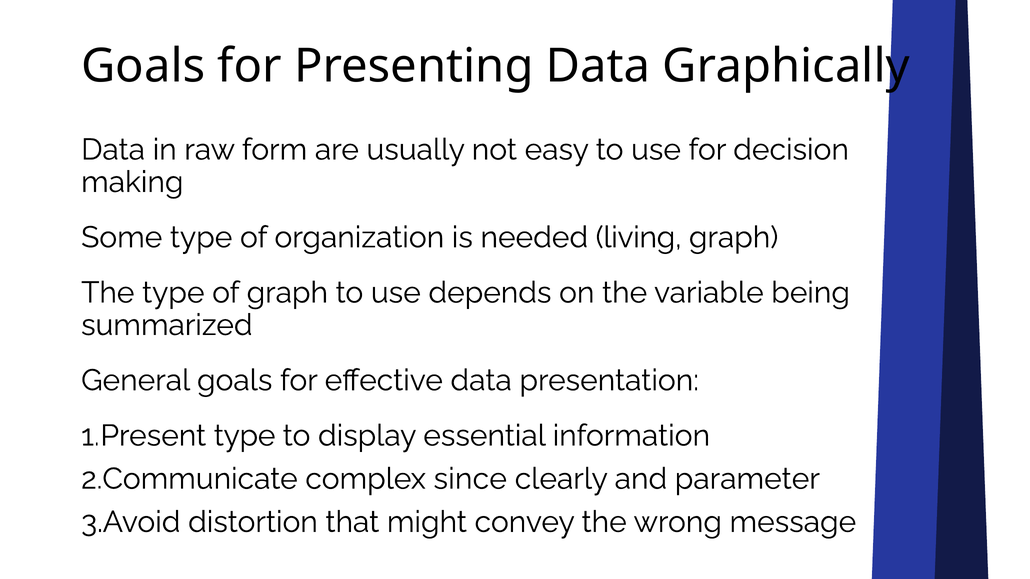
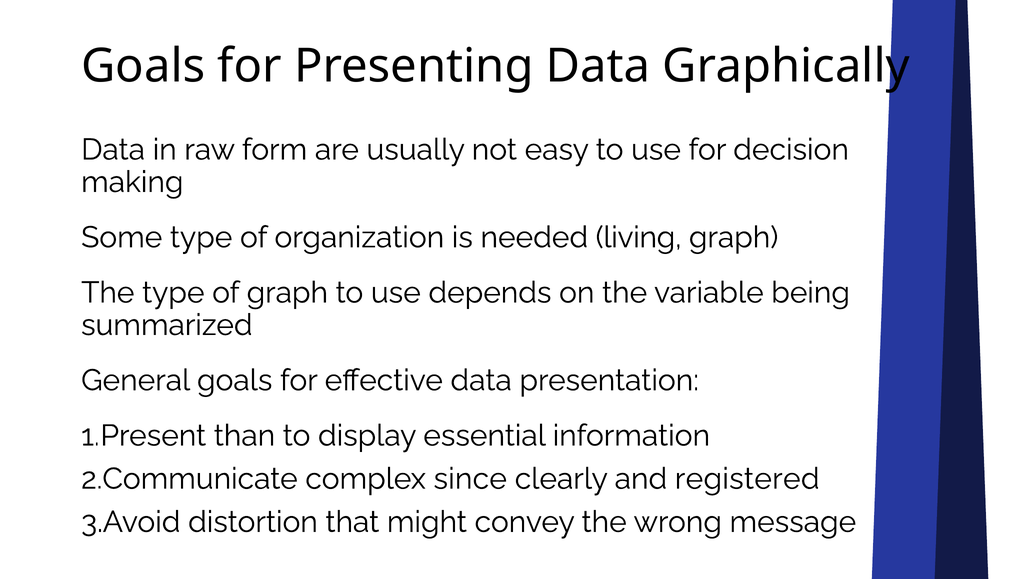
type at (245, 436): type -> than
parameter: parameter -> registered
